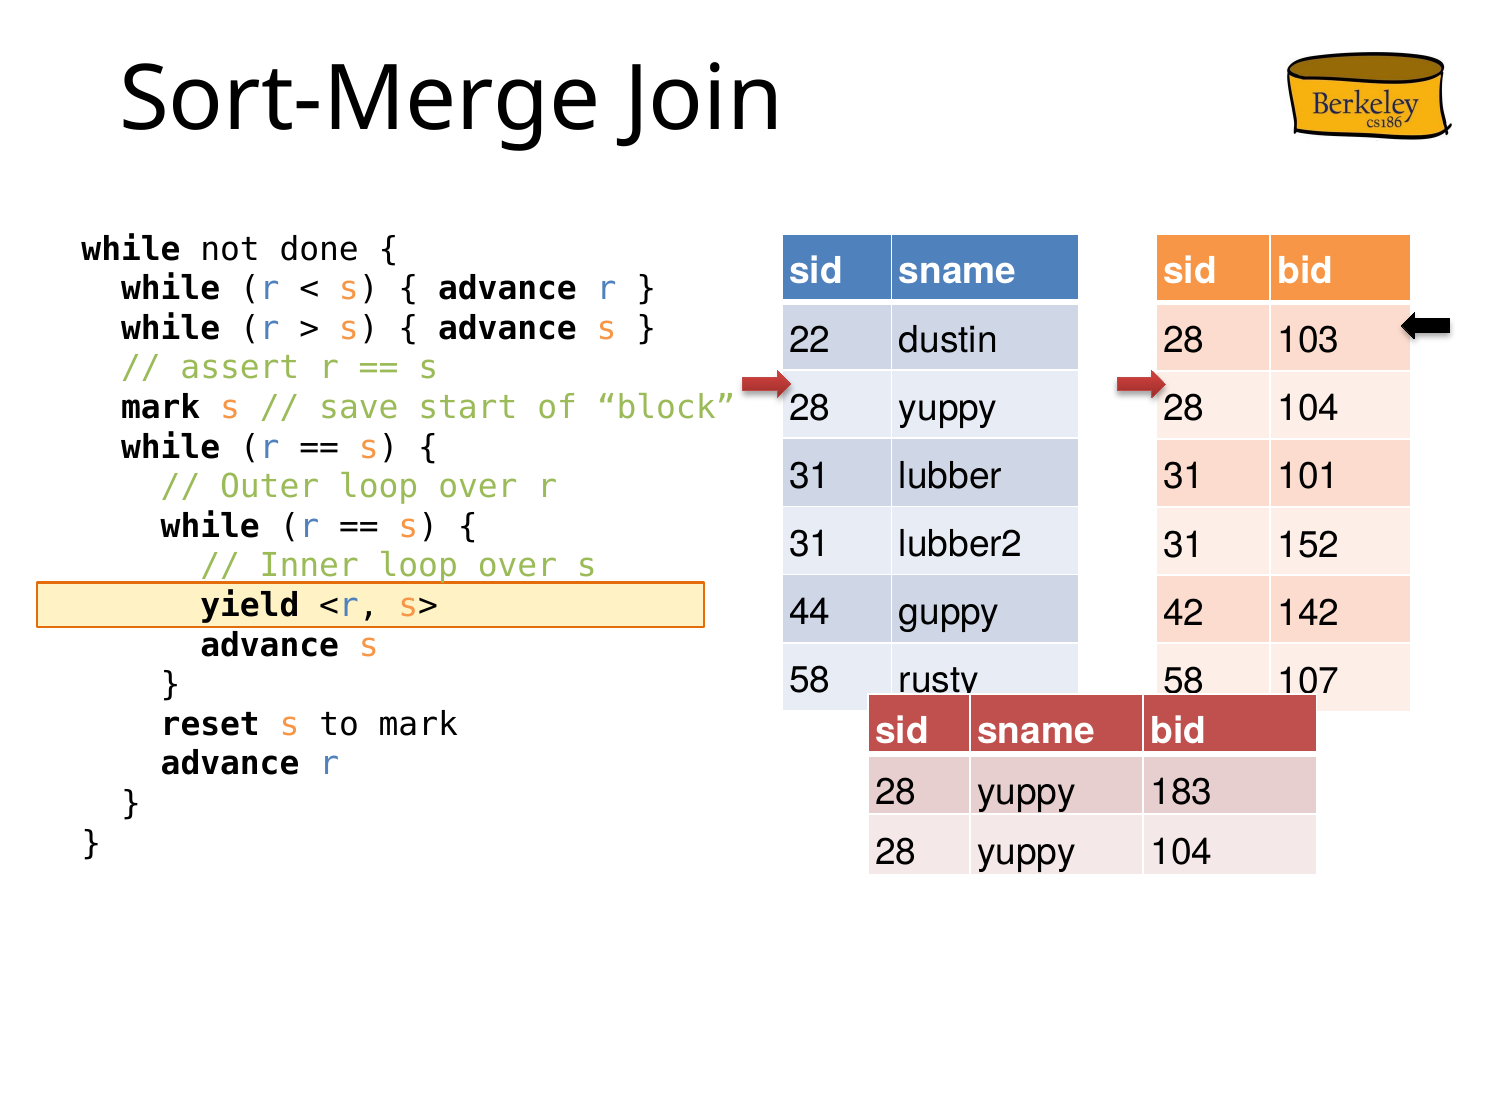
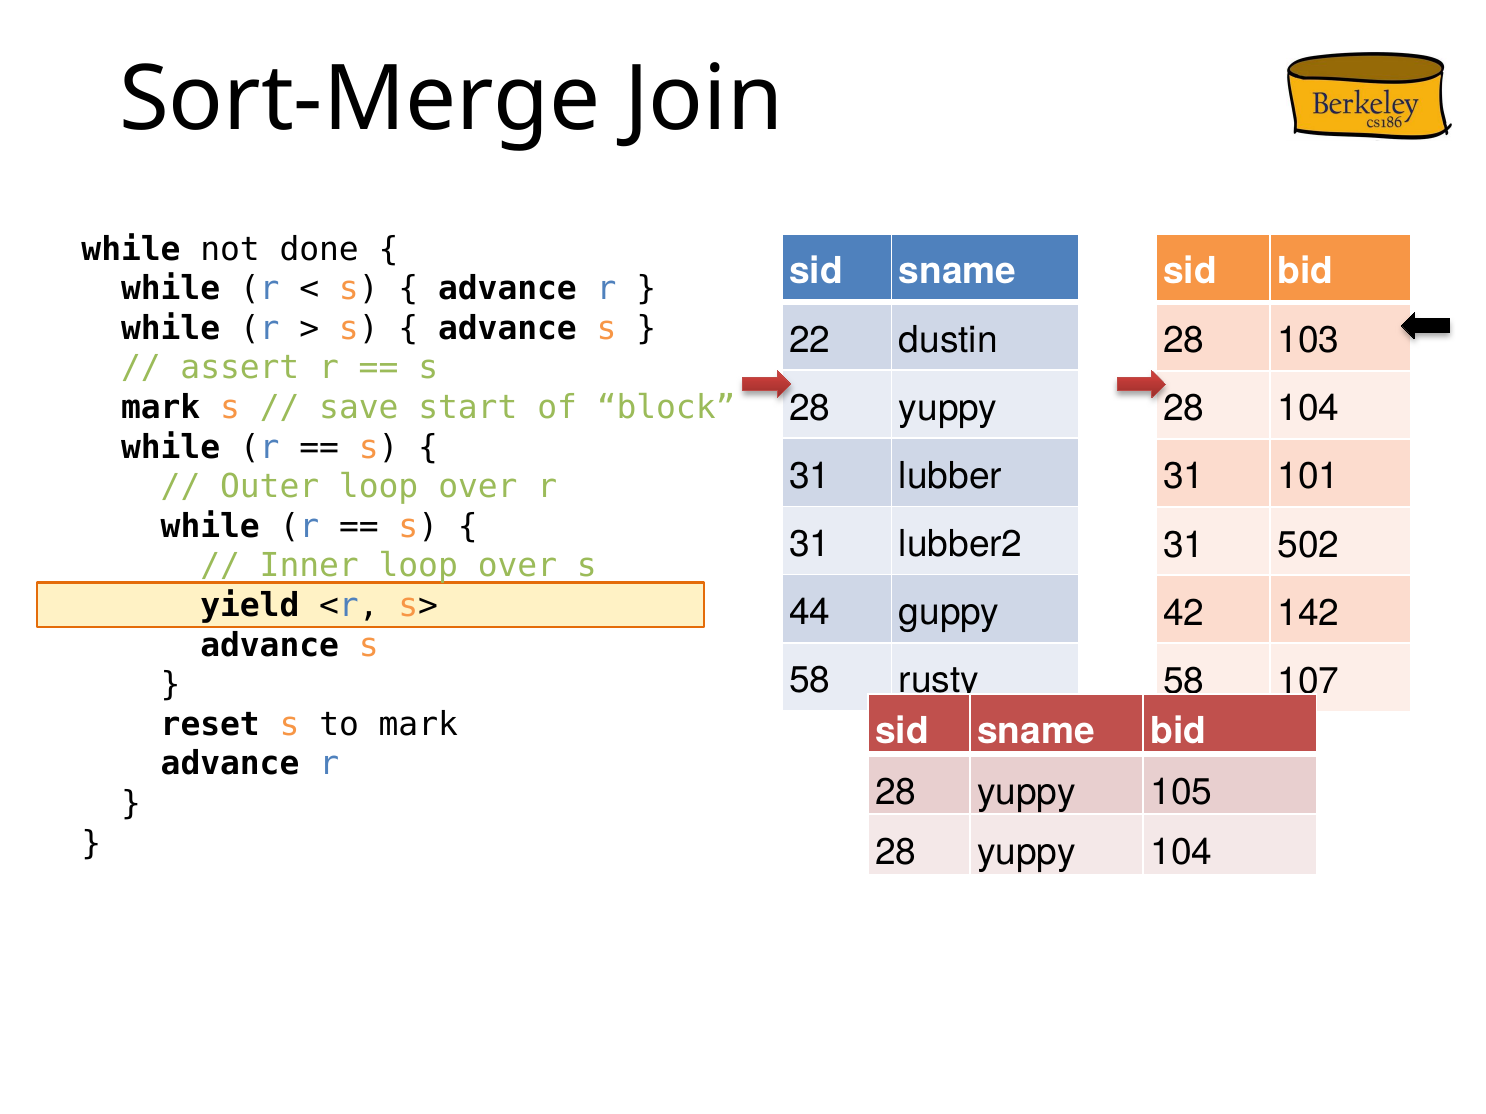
152: 152 -> 502
183: 183 -> 105
